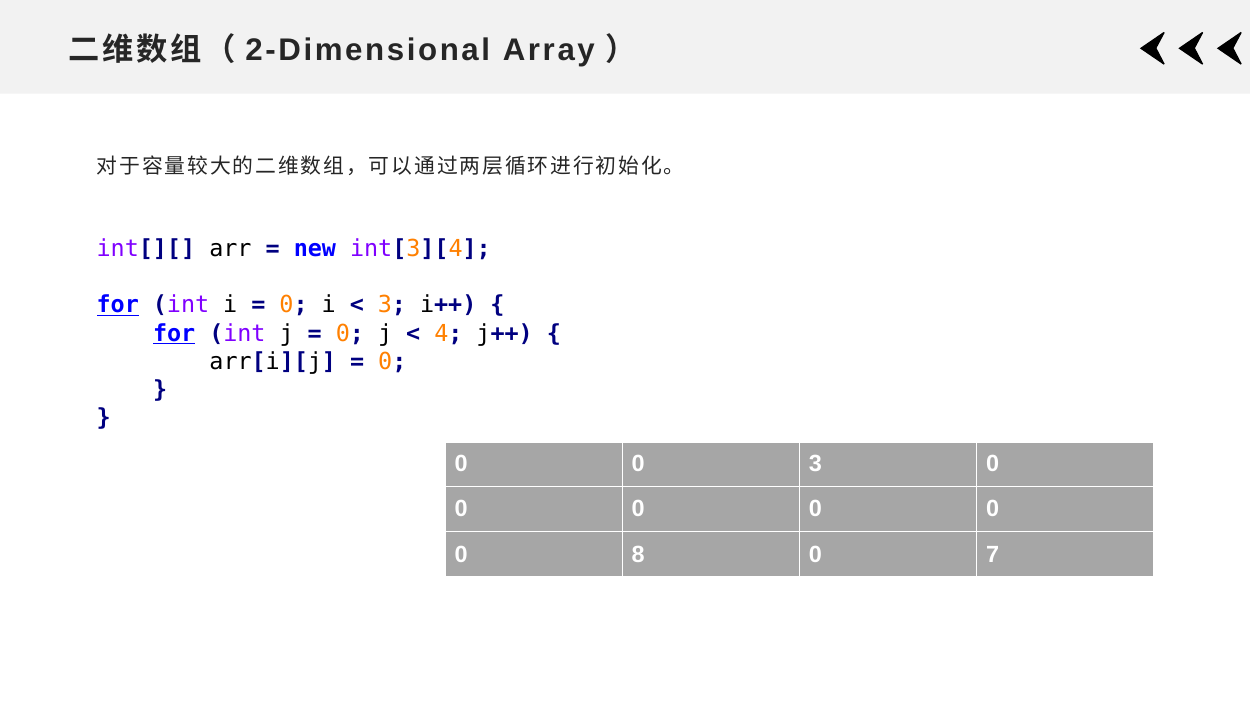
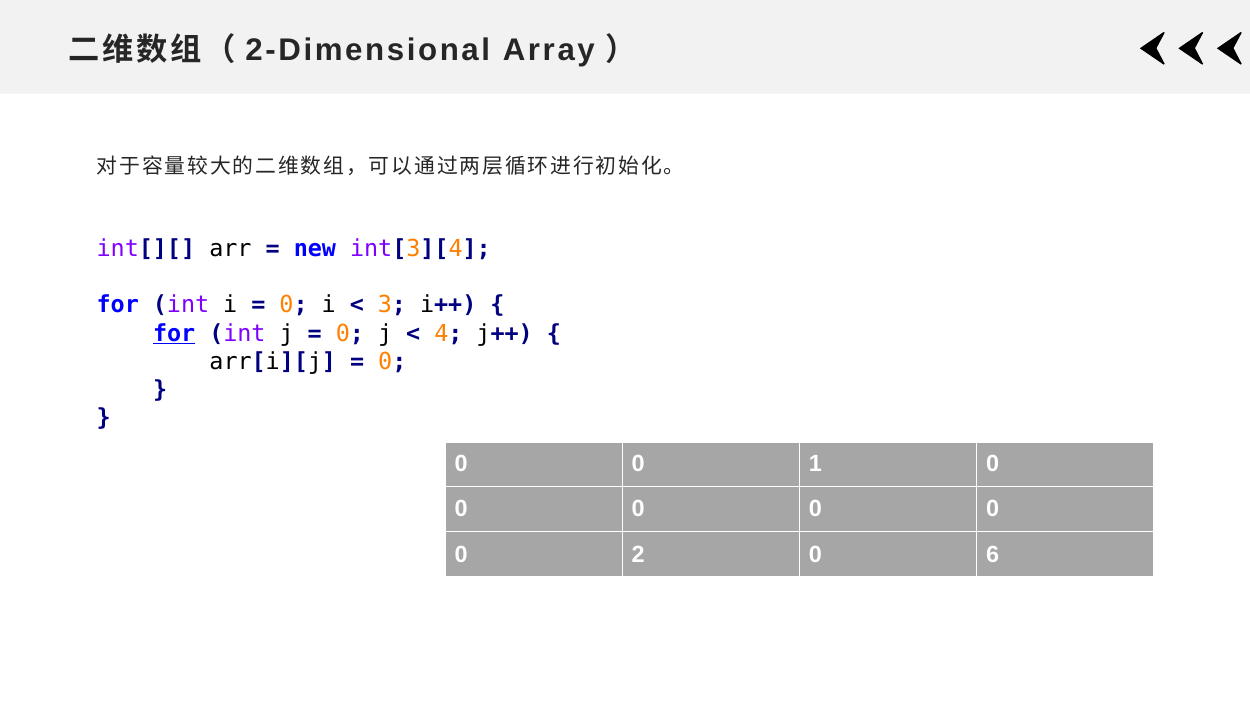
for at (118, 305) underline: present -> none
0 3: 3 -> 1
8: 8 -> 2
7: 7 -> 6
